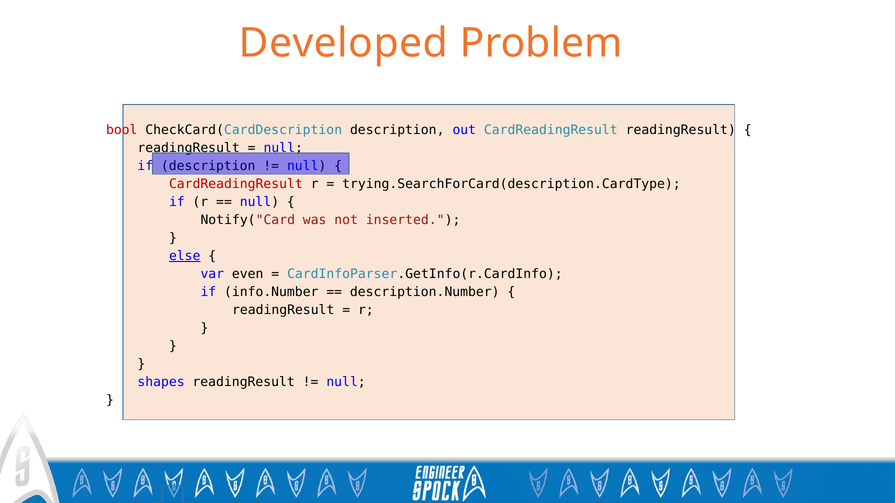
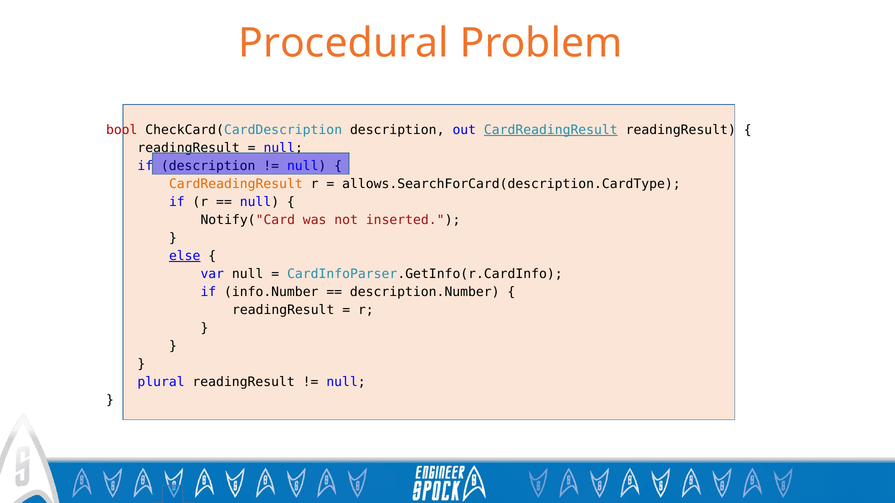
Developed: Developed -> Procedural
CardReadingResult at (551, 130) underline: none -> present
CardReadingResult at (236, 184) colour: red -> orange
trying.SearchForCard(description.CardType: trying.SearchForCard(description.CardType -> allows.SearchForCard(description.CardType
var even: even -> null
shapes: shapes -> plural
